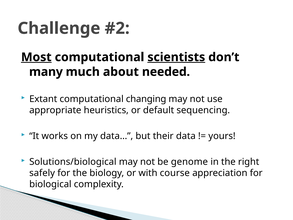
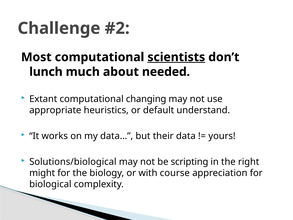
Most underline: present -> none
many: many -> lunch
sequencing: sequencing -> understand
genome: genome -> scripting
safely: safely -> might
